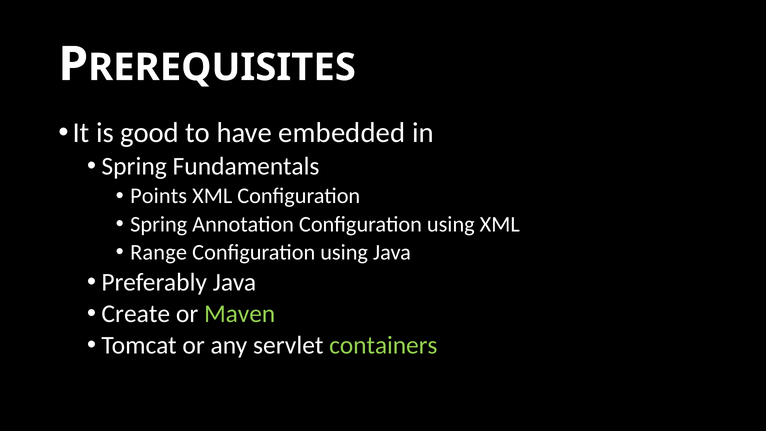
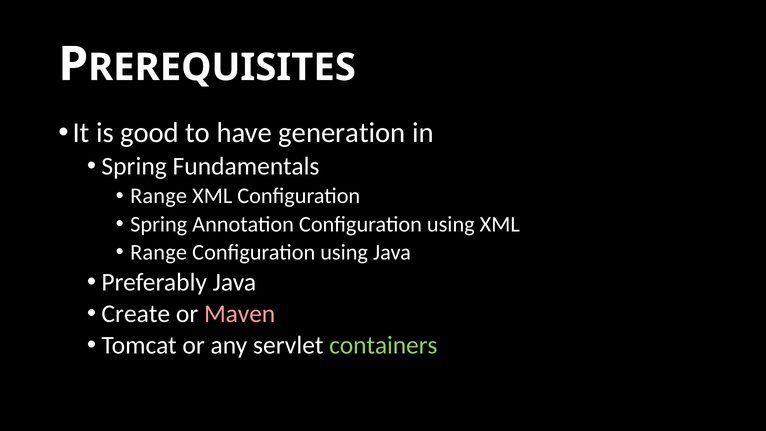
embedded: embedded -> generation
Points at (159, 196): Points -> Range
Maven colour: light green -> pink
